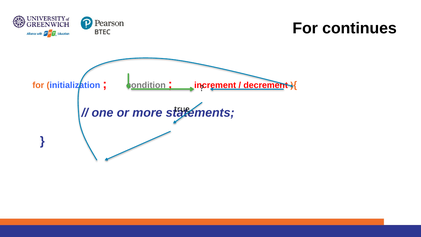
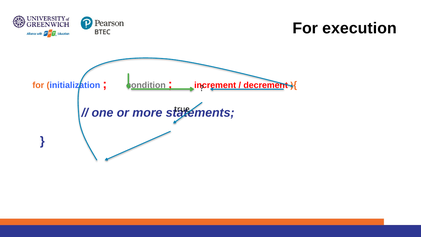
continues: continues -> execution
